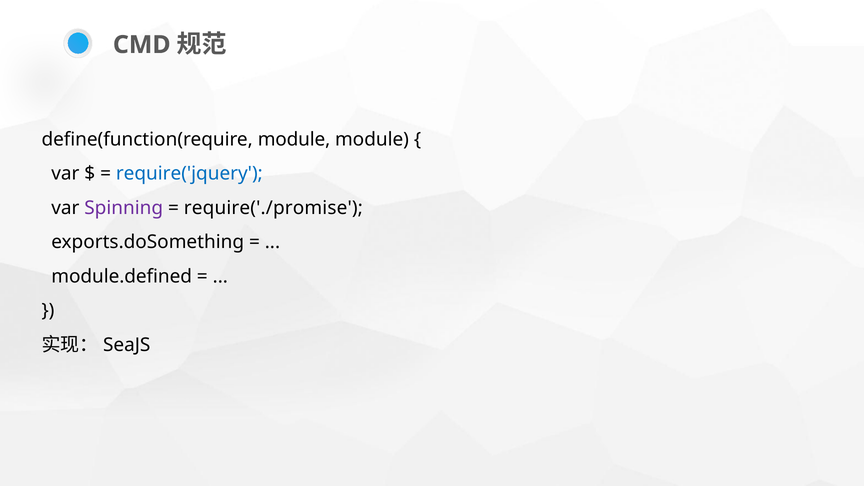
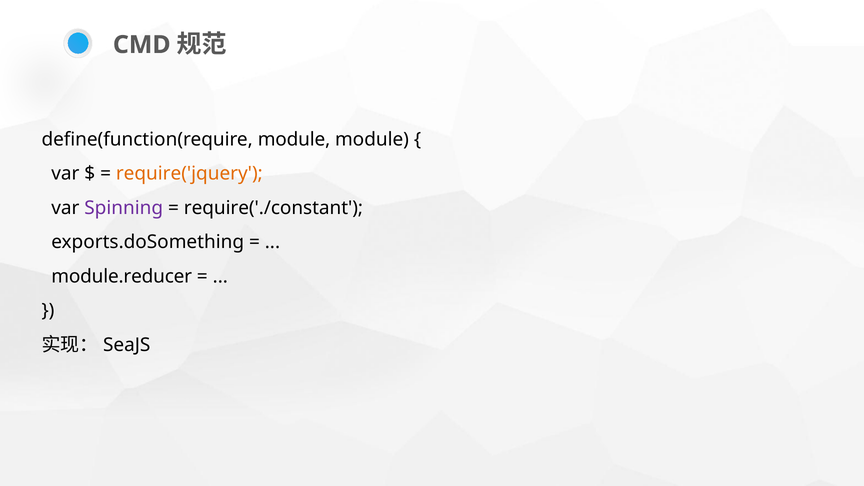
require('jquery colour: blue -> orange
require('./promise: require('./promise -> require('./constant
module.defined: module.defined -> module.reducer
